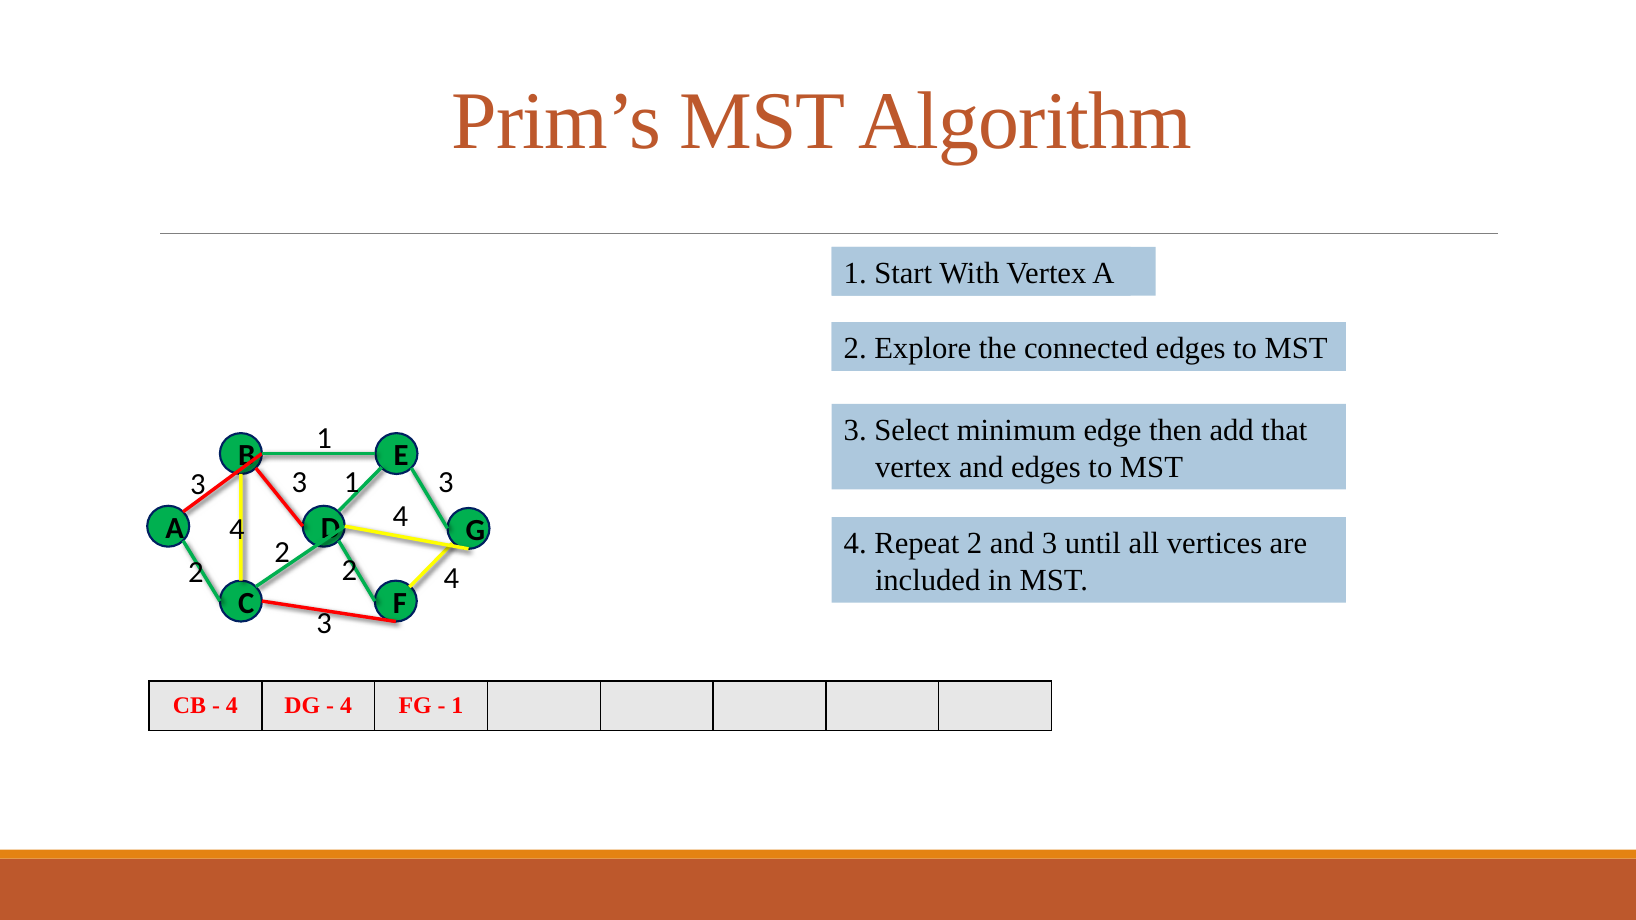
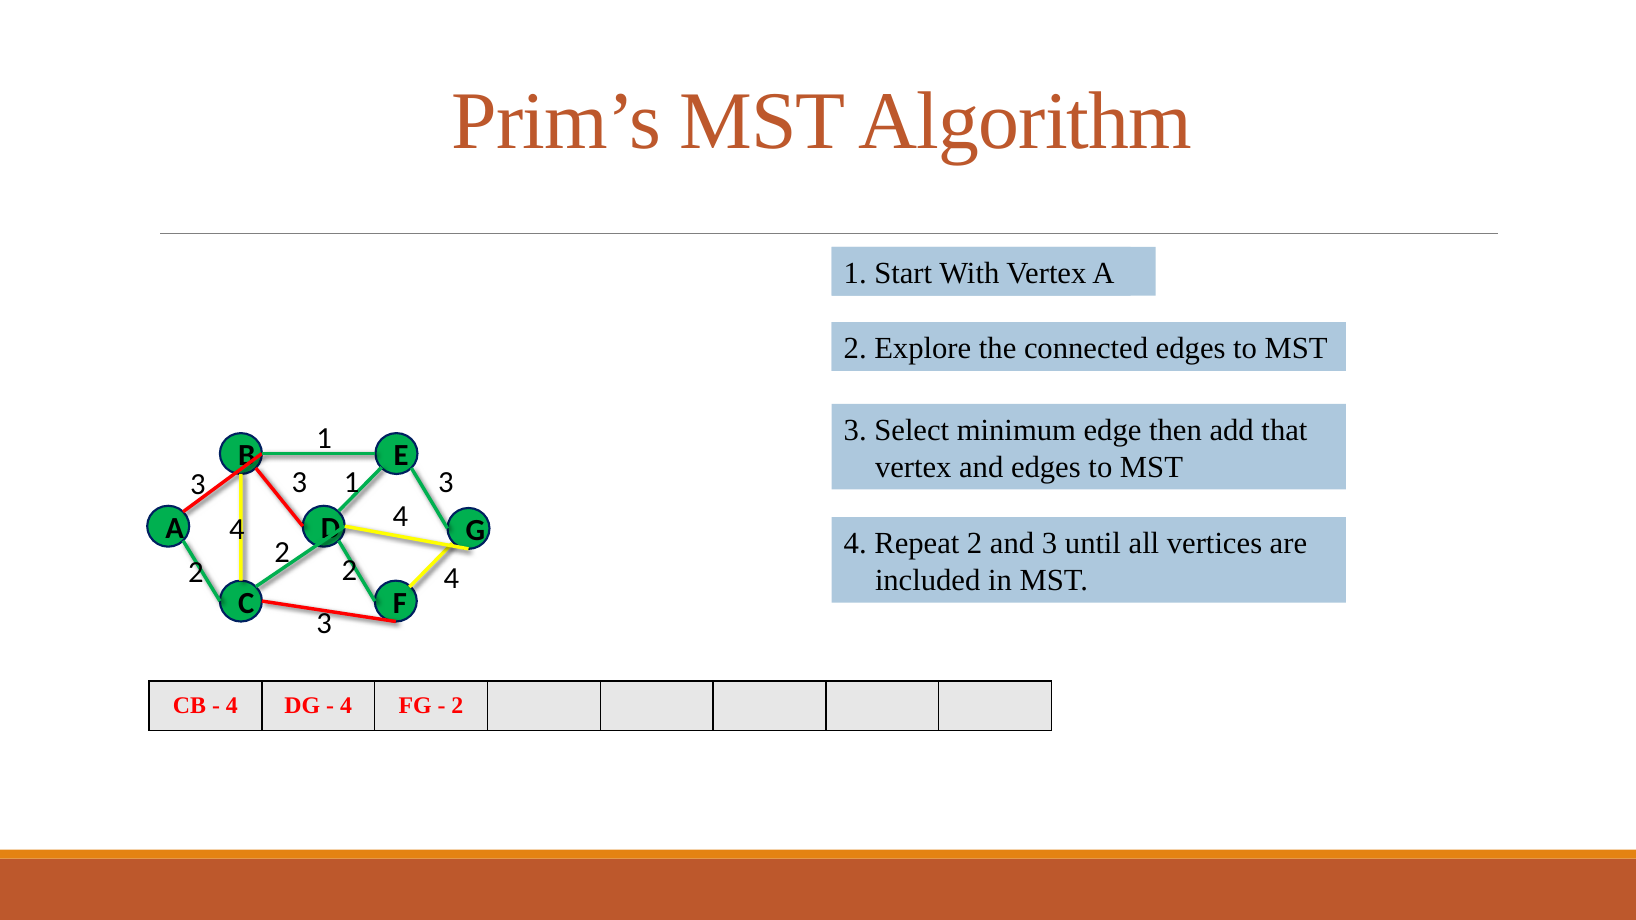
1 at (457, 706): 1 -> 2
